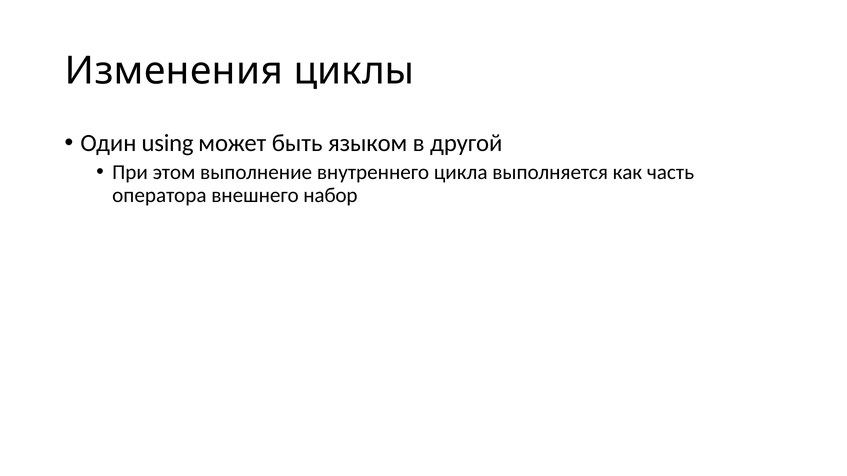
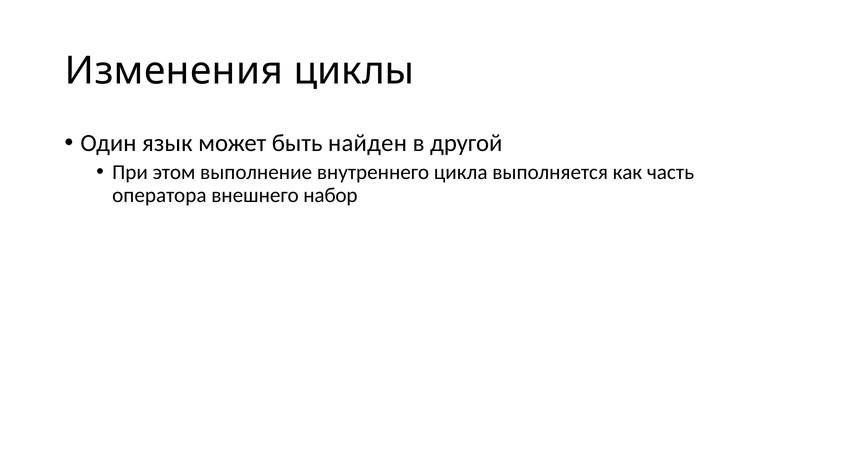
using: using -> язык
языком: языком -> найден
